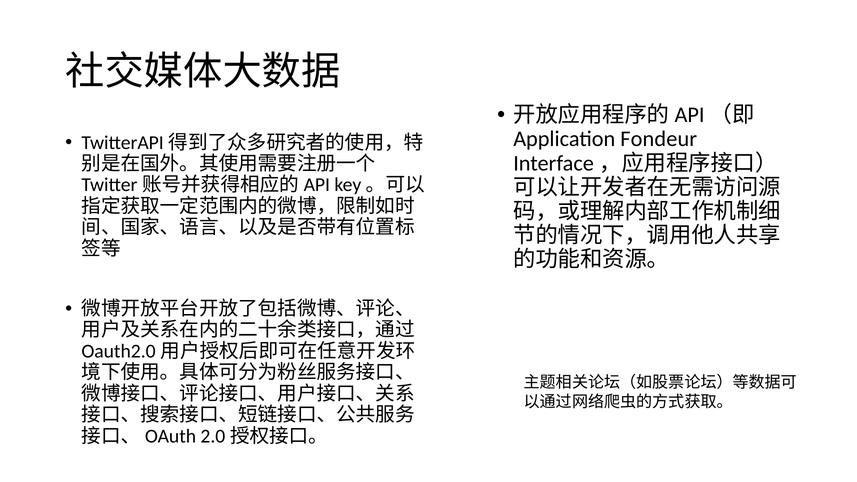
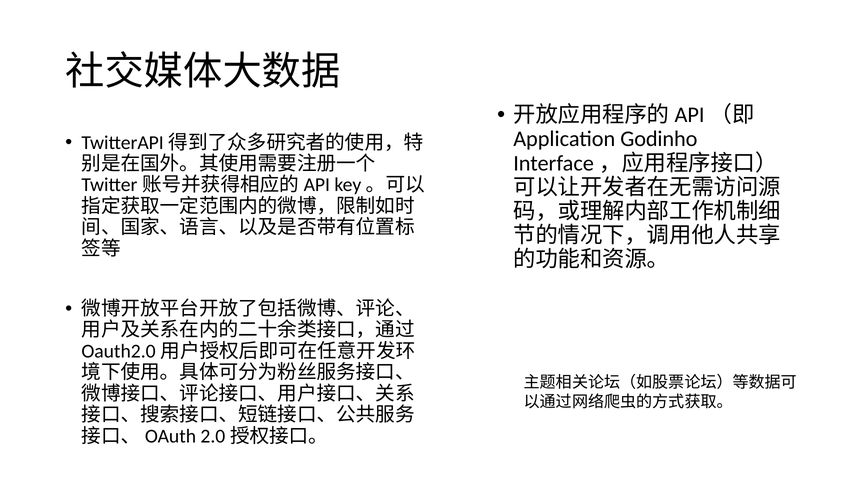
Fondeur: Fondeur -> Godinho
